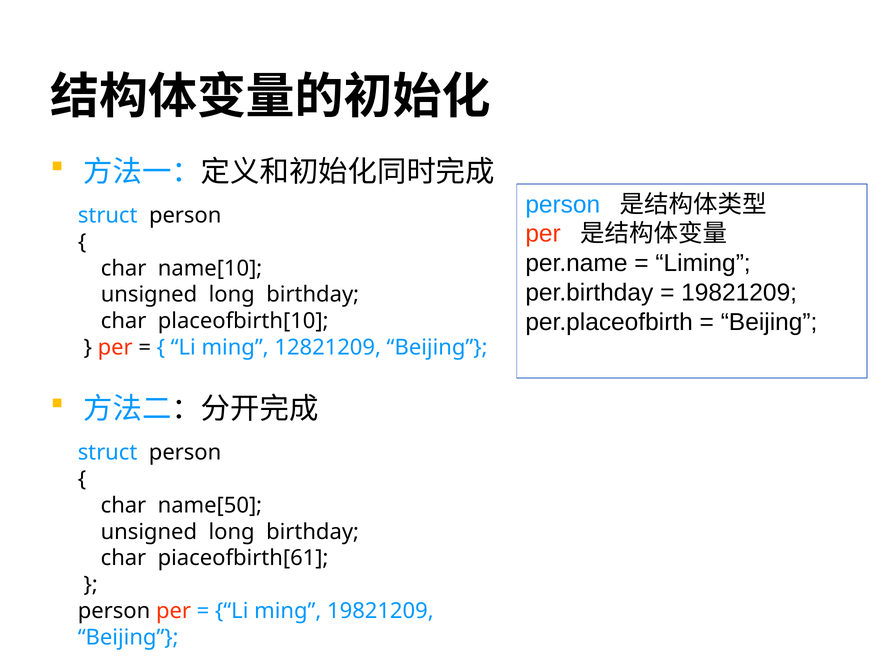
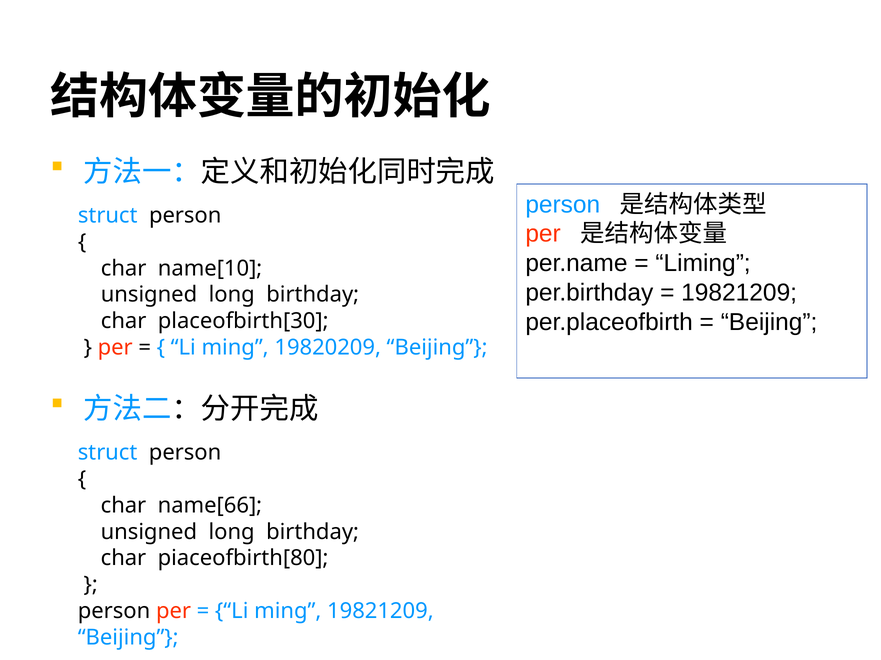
placeofbirth[10: placeofbirth[10 -> placeofbirth[30
12821209: 12821209 -> 19820209
name[50: name[50 -> name[66
piaceofbirth[61: piaceofbirth[61 -> piaceofbirth[80
